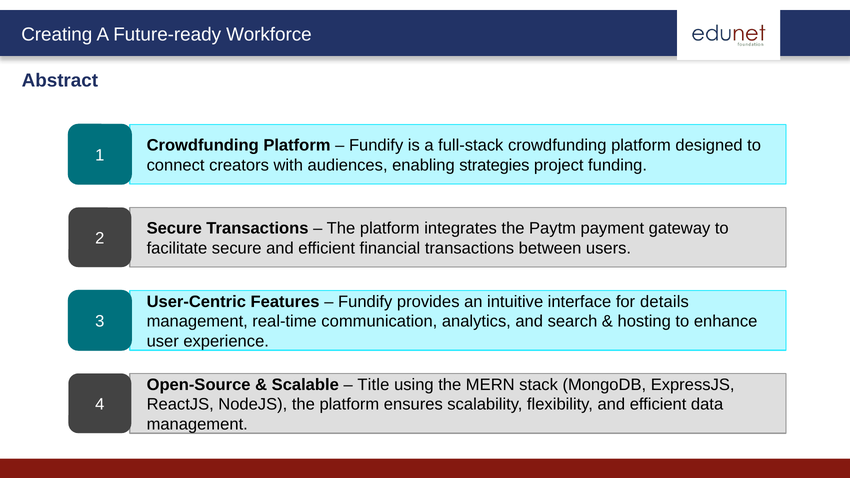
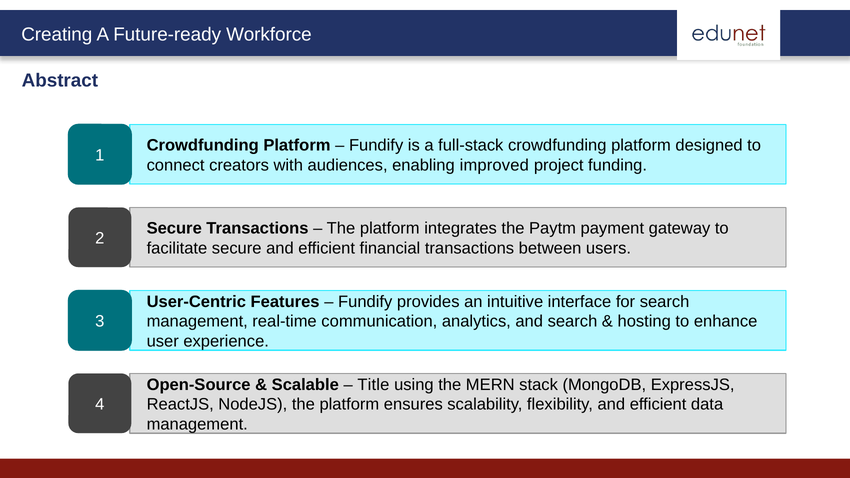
strategies: strategies -> improved
for details: details -> search
